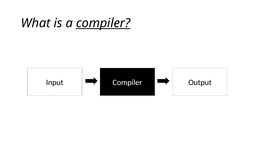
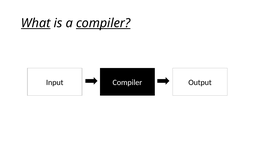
What underline: none -> present
